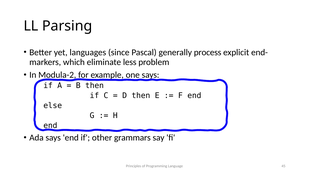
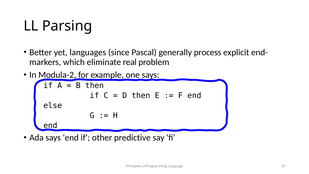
less: less -> real
grammars: grammars -> predictive
